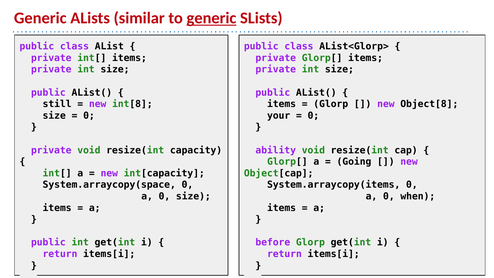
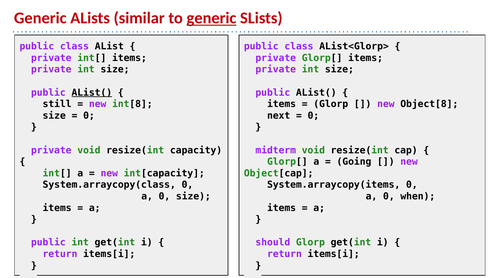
AList( at (92, 92) underline: none -> present
your: your -> next
ability: ability -> midterm
System.arraycopy(space: System.arraycopy(space -> System.arraycopy(class
before: before -> should
